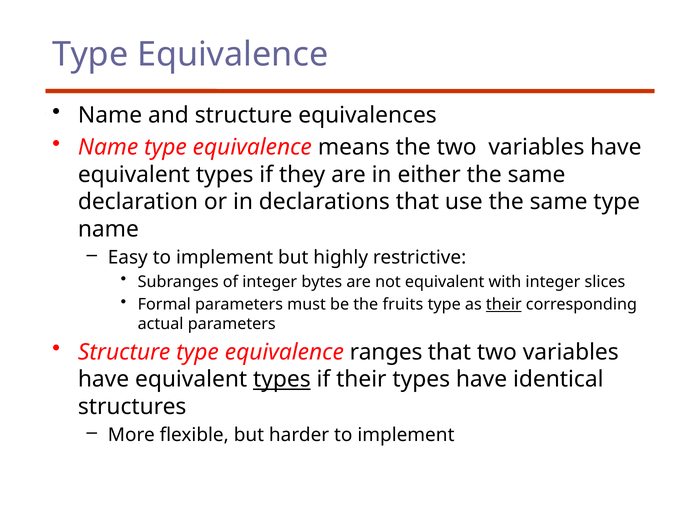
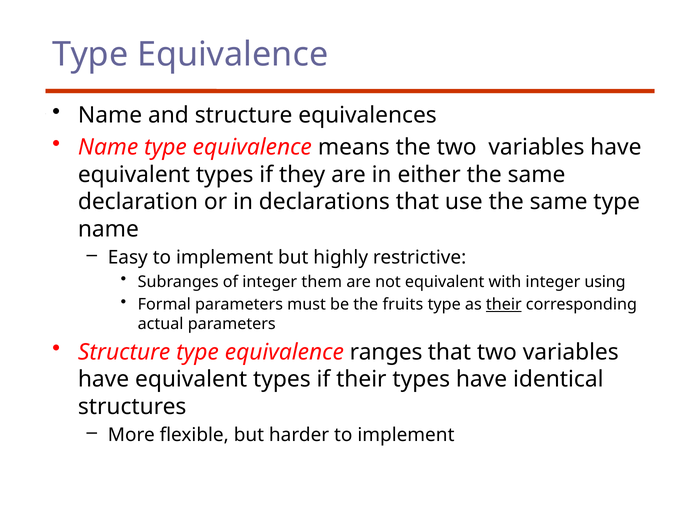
bytes: bytes -> them
slices: slices -> using
types at (282, 380) underline: present -> none
